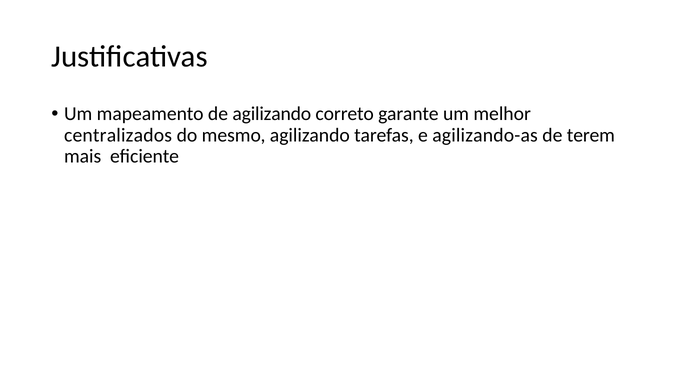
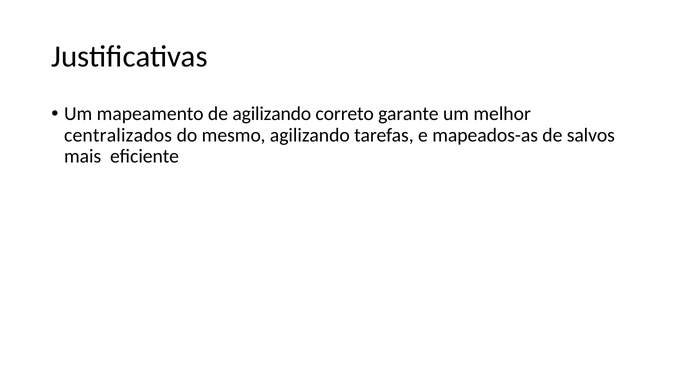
agilizando-as: agilizando-as -> mapeados-as
terem: terem -> salvos
